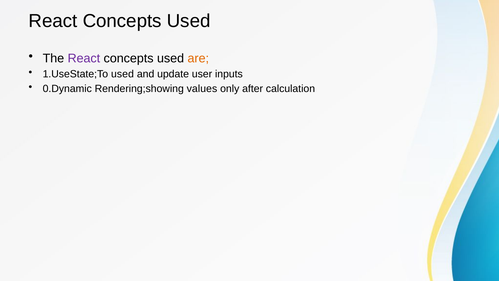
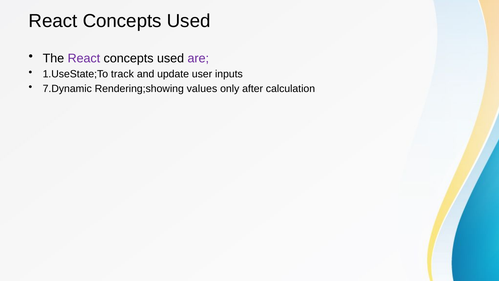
are colour: orange -> purple
1.UseState;To used: used -> track
0.Dynamic: 0.Dynamic -> 7.Dynamic
